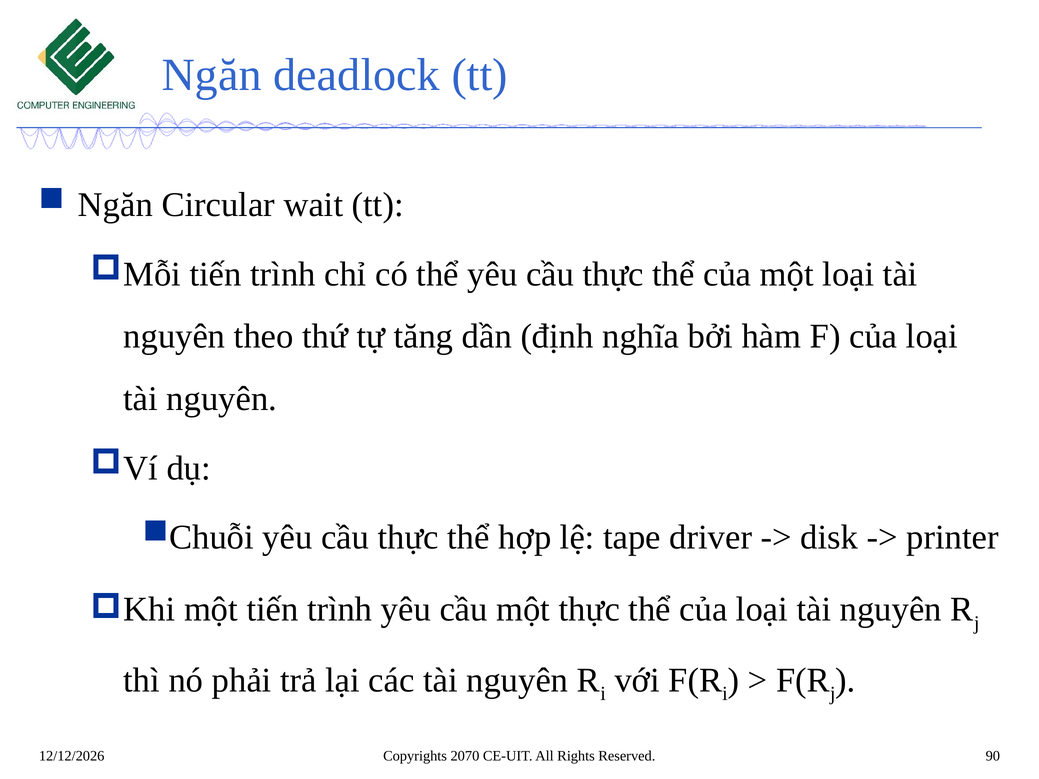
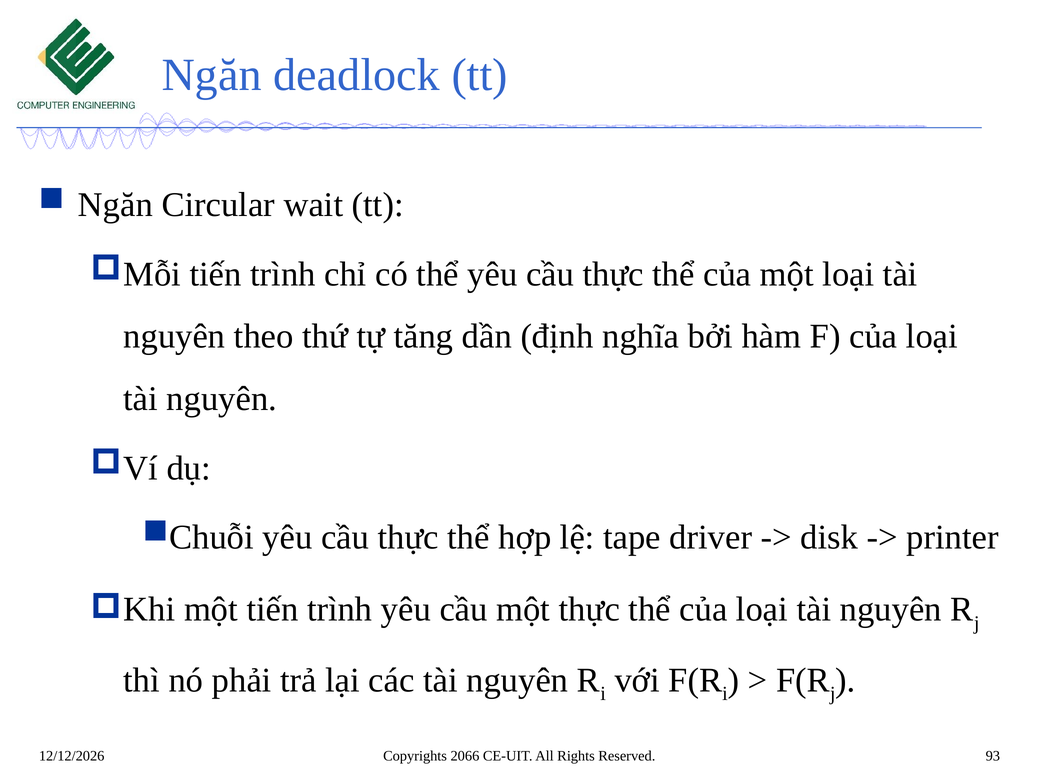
2070: 2070 -> 2066
90: 90 -> 93
